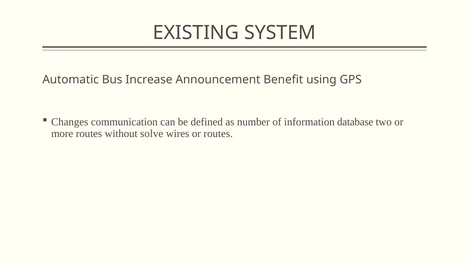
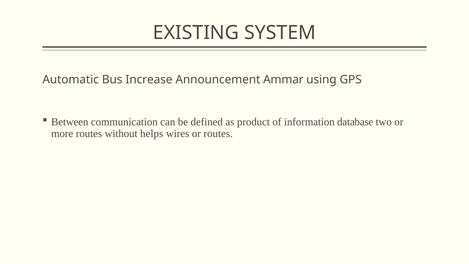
Benefit: Benefit -> Ammar
Changes: Changes -> Between
number: number -> product
solve: solve -> helps
